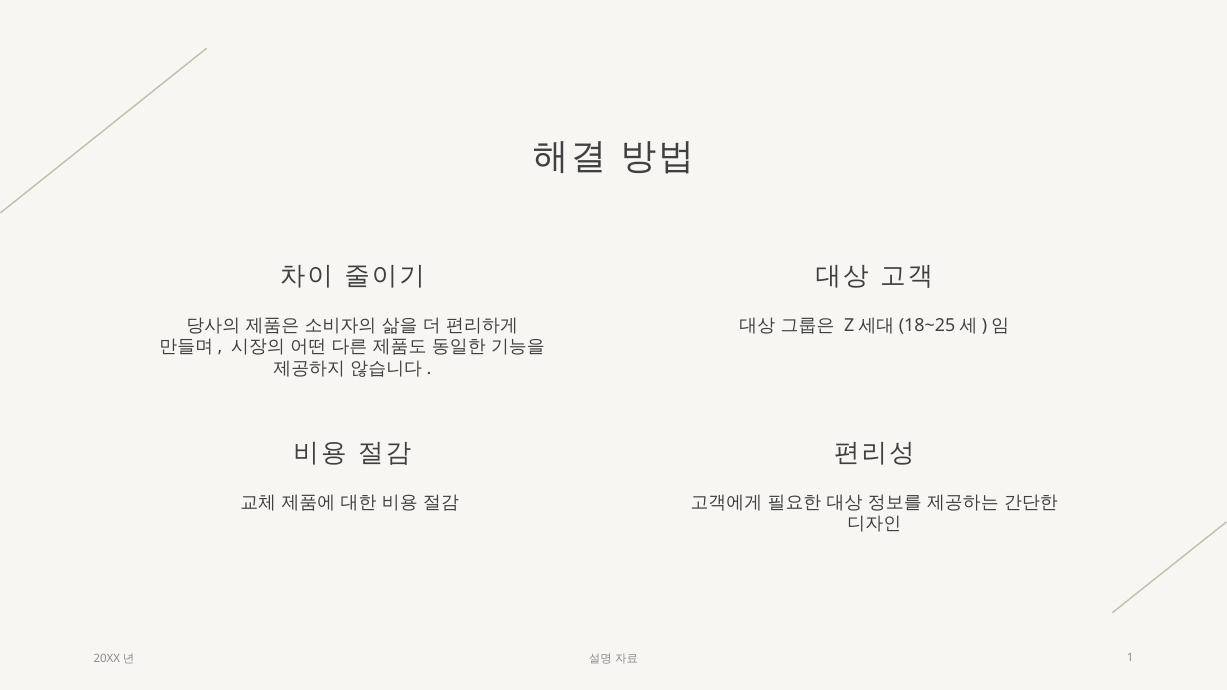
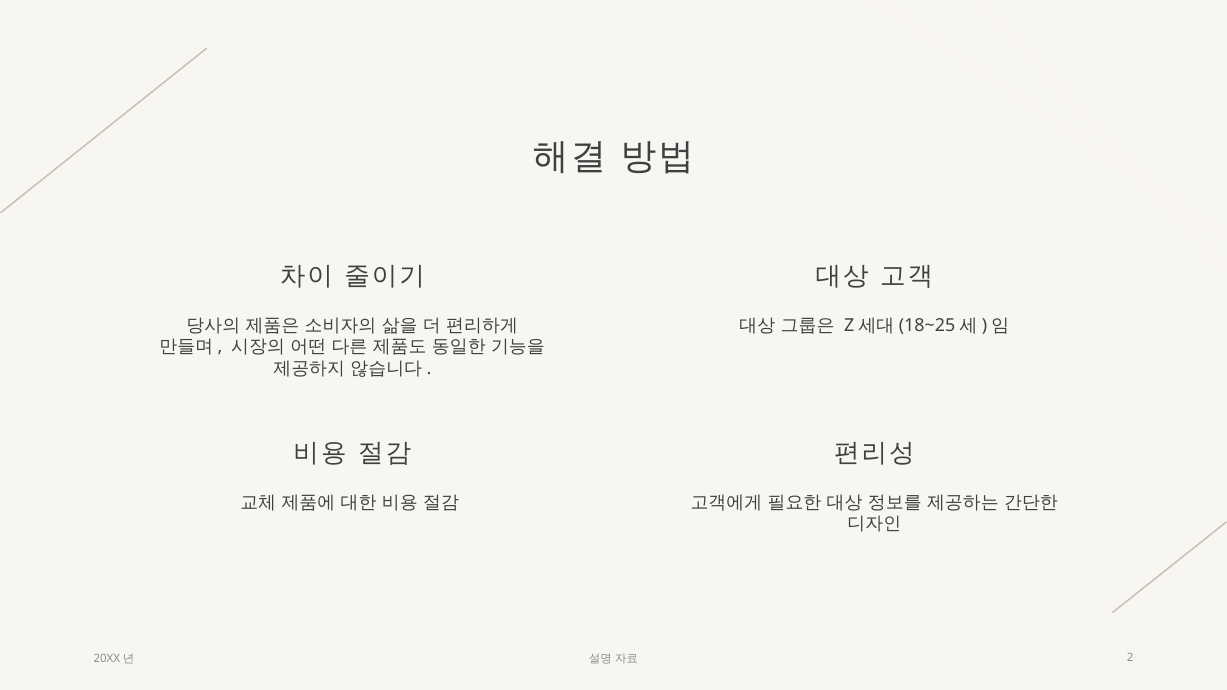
1: 1 -> 2
